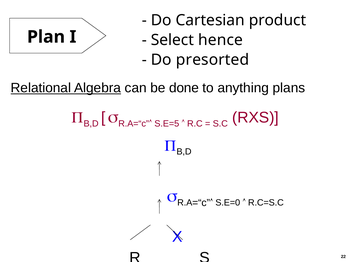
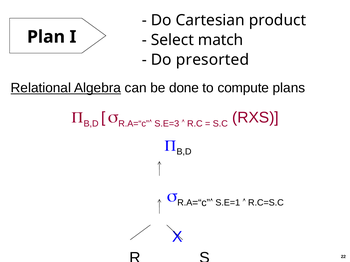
hence: hence -> match
anything: anything -> compute
S.E=5: S.E=5 -> S.E=3
S.E=0: S.E=0 -> S.E=1
